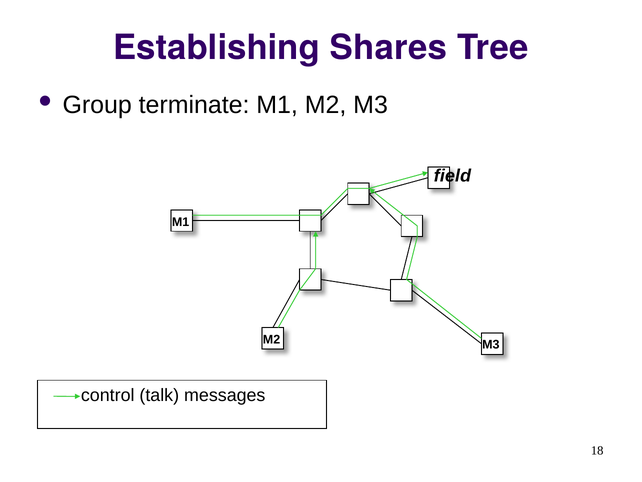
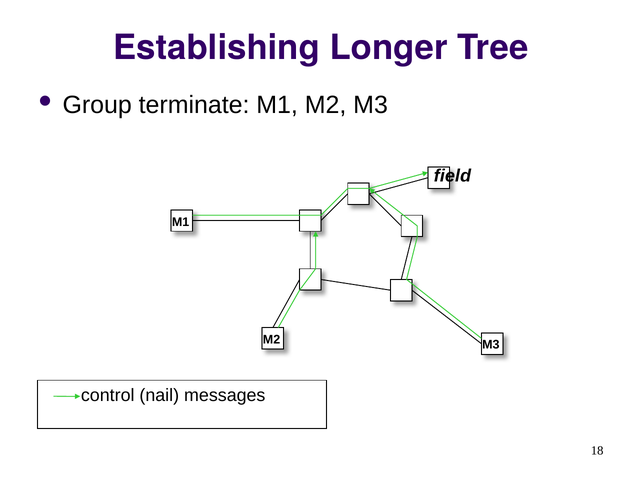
Shares: Shares -> Longer
talk: talk -> nail
